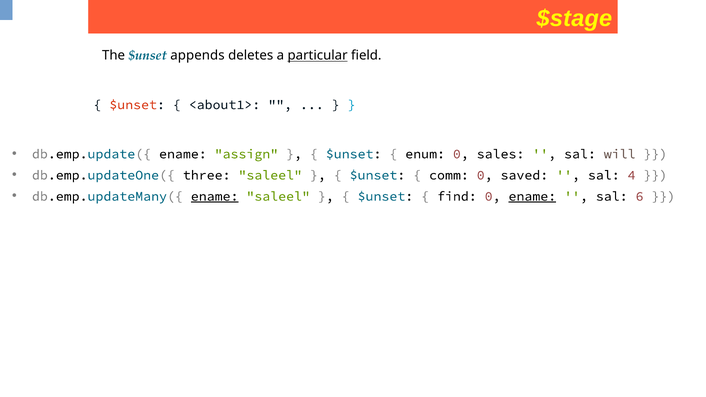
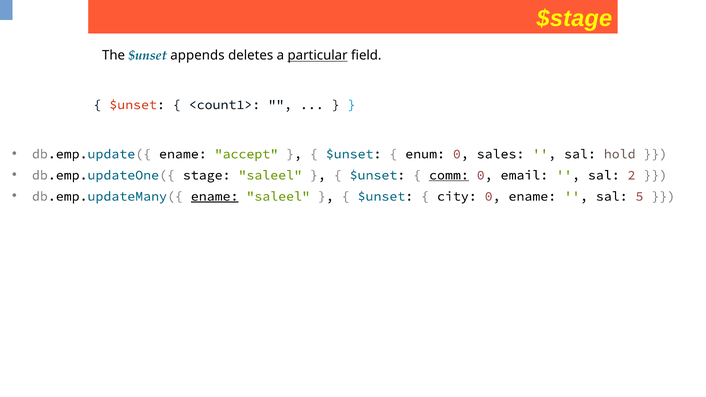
<about1>: <about1> -> <count1>
assign: assign -> accept
will: will -> hold
three: three -> stage
comm underline: none -> present
saved: saved -> email
4: 4 -> 2
find: find -> city
ename at (532, 196) underline: present -> none
6: 6 -> 5
